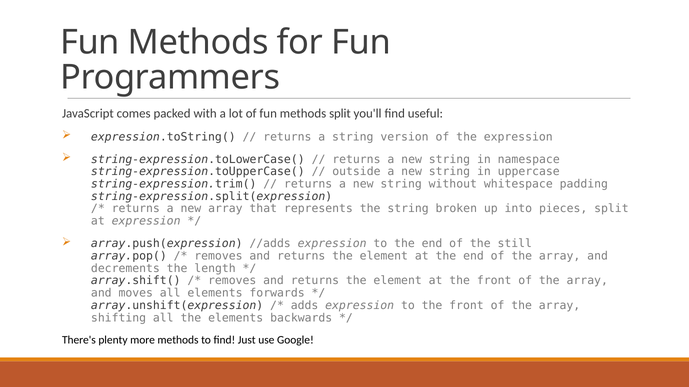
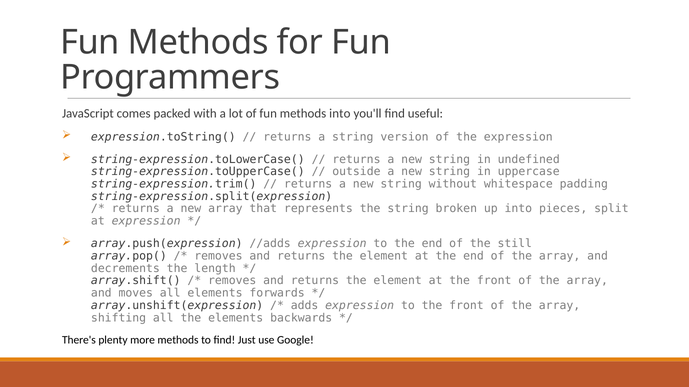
methods split: split -> into
namespace: namespace -> undefined
